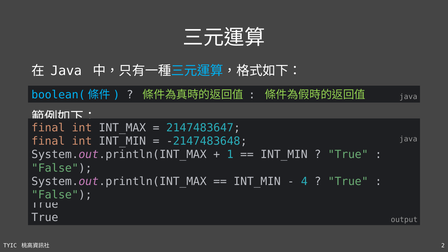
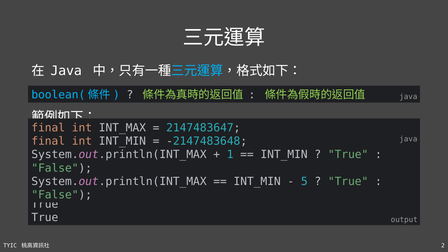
4: 4 -> 5
